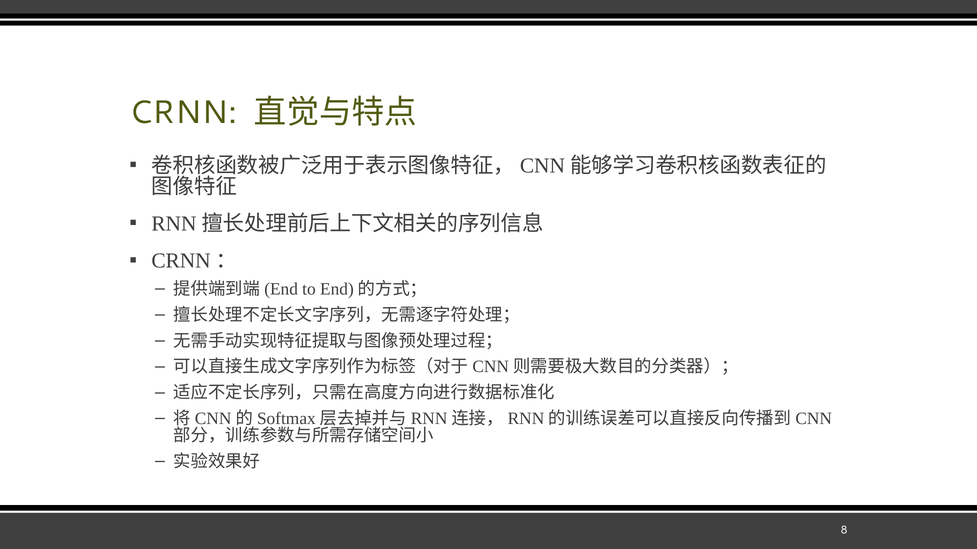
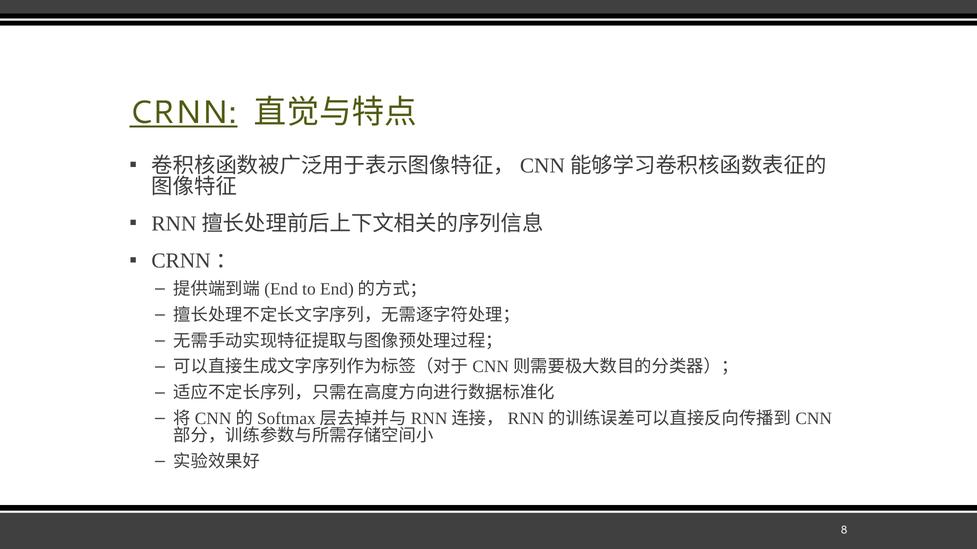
CRNN underline: none -> present
